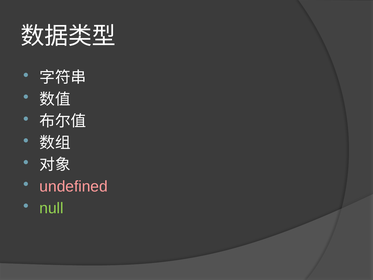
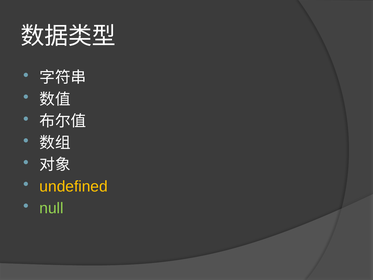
undefined colour: pink -> yellow
